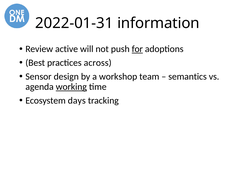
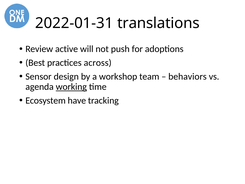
information: information -> translations
for underline: present -> none
semantics: semantics -> behaviors
days: days -> have
